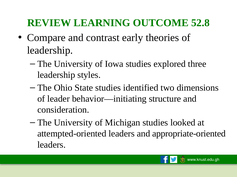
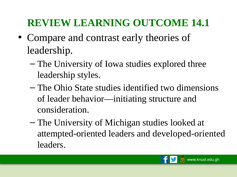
52.8: 52.8 -> 14.1
appropriate-oriented: appropriate-oriented -> developed-oriented
